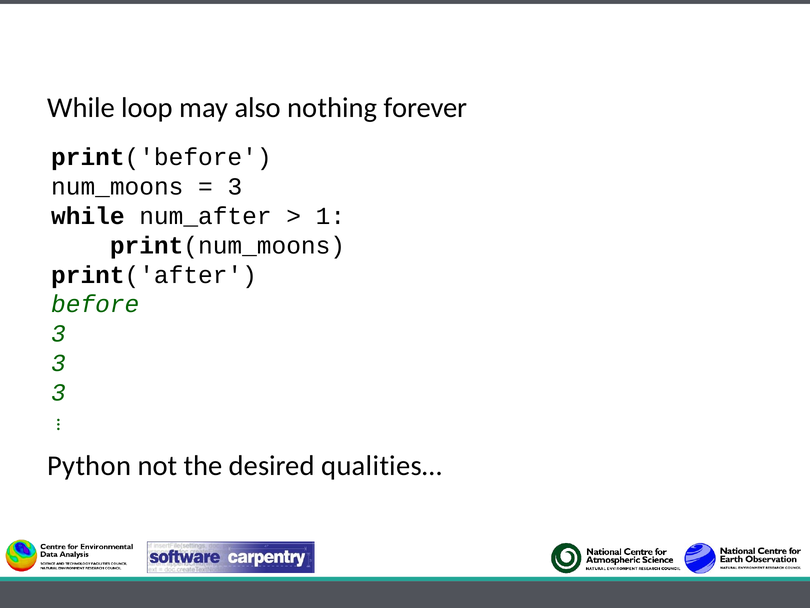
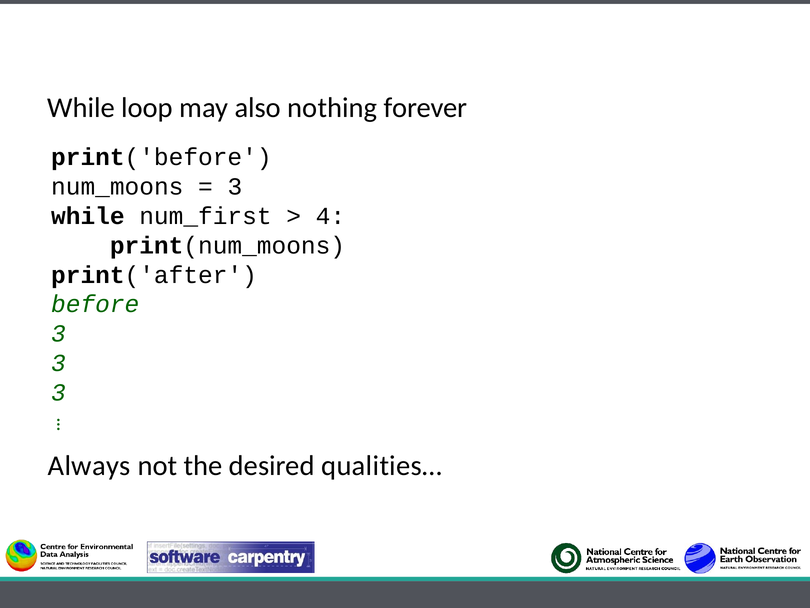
num_after: num_after -> num_first
1: 1 -> 4
Python: Python -> Always
